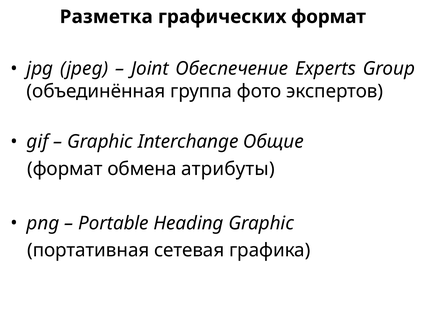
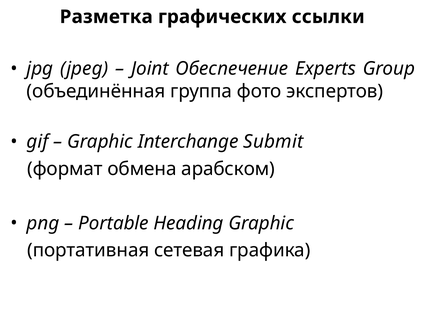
графических формат: формат -> ссылки
Общие: Общие -> Submit
атрибуты: атрибуты -> арабском
